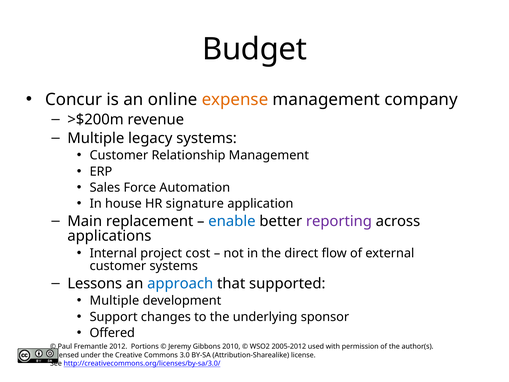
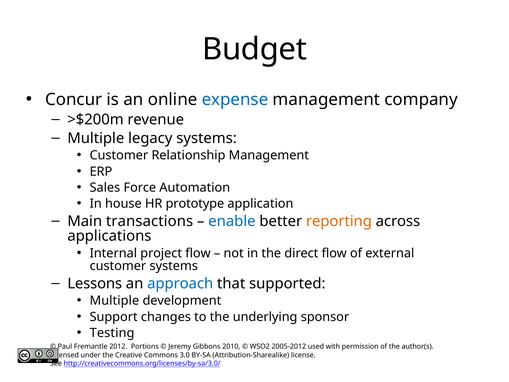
expense colour: orange -> blue
signature: signature -> prototype
replacement: replacement -> transactions
reporting colour: purple -> orange
project cost: cost -> flow
Offered: Offered -> Testing
